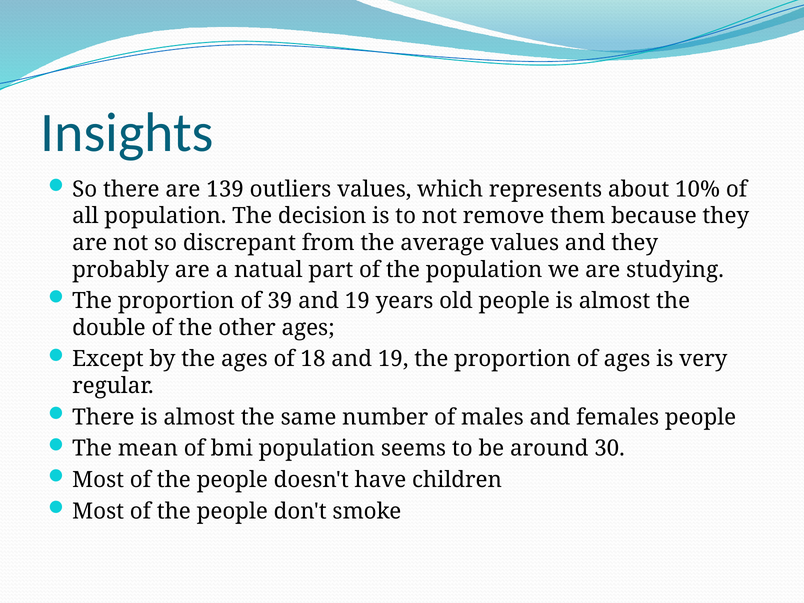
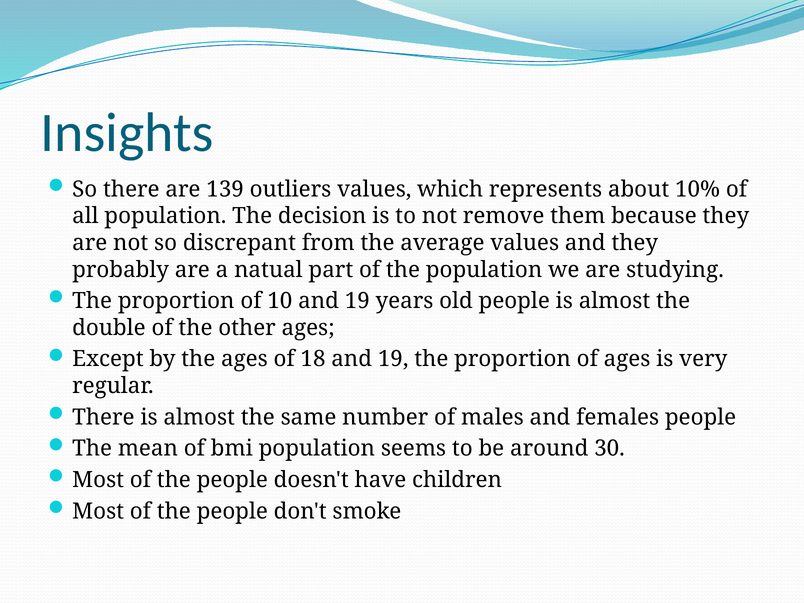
39: 39 -> 10
